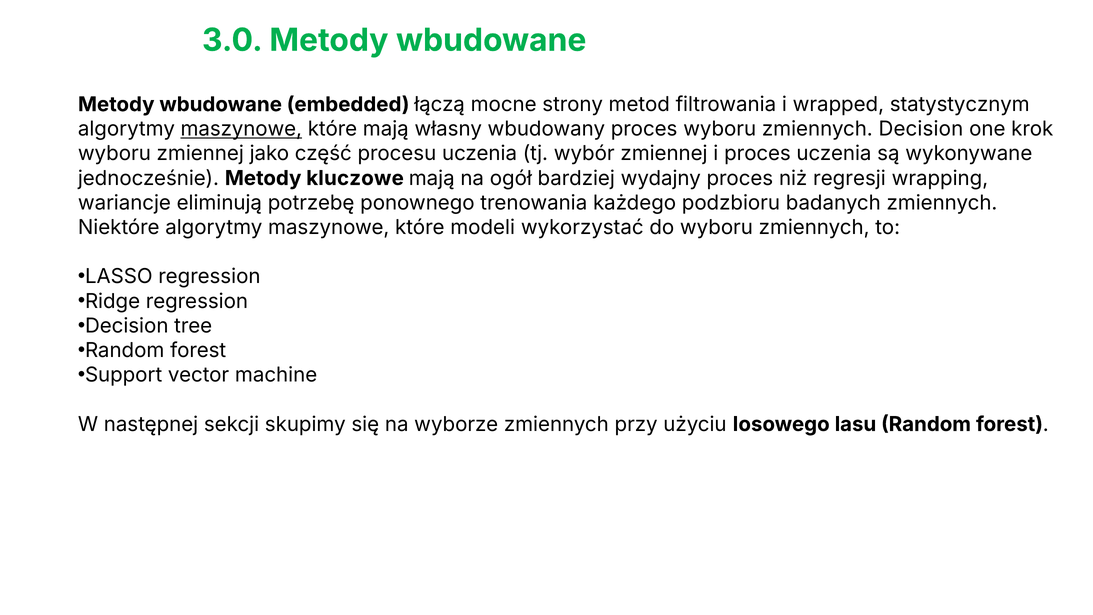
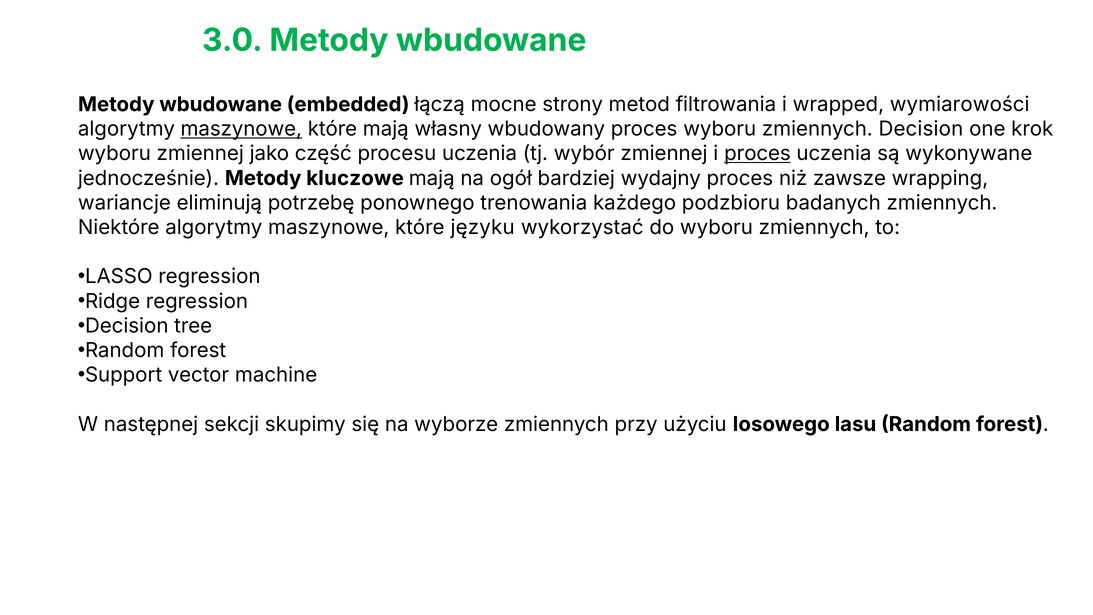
statystycznym: statystycznym -> wymiarowości
proces at (757, 154) underline: none -> present
regresji: regresji -> zawsze
modeli: modeli -> języku
